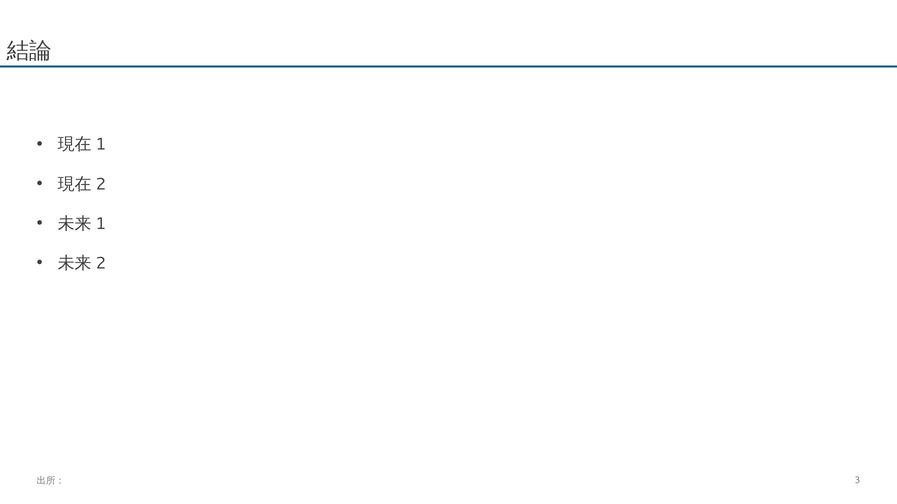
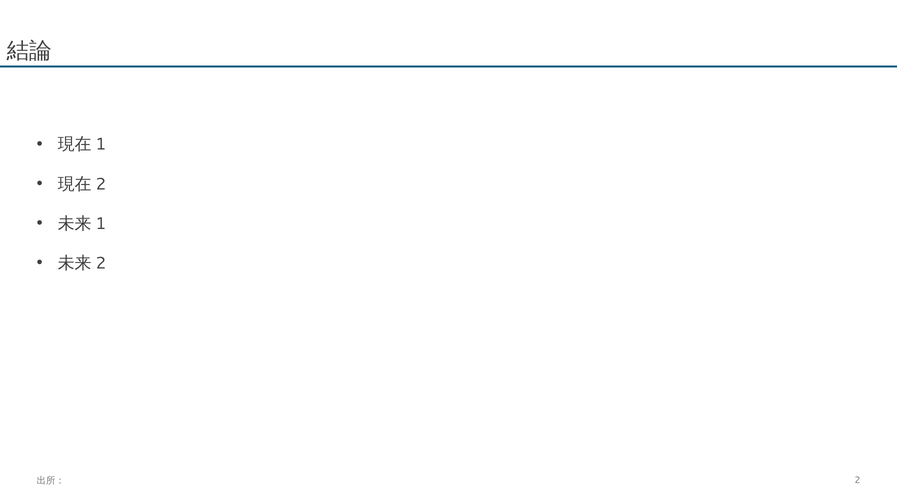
3: 3 -> 2
